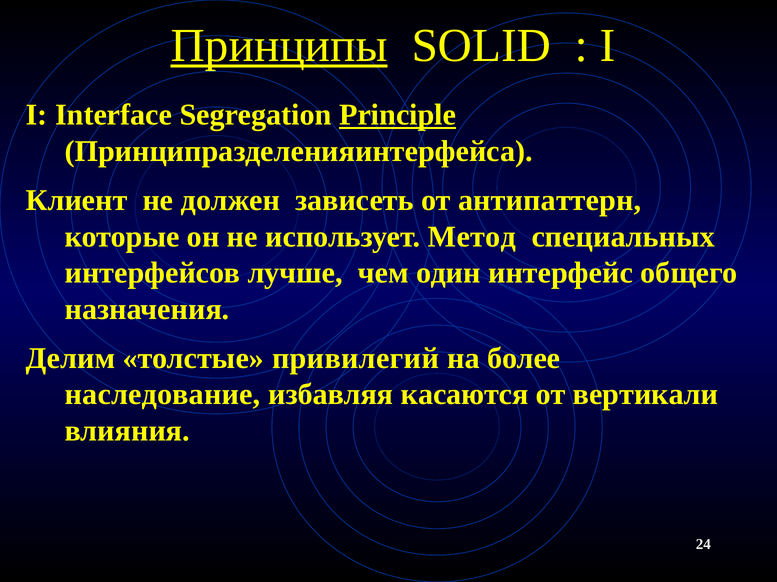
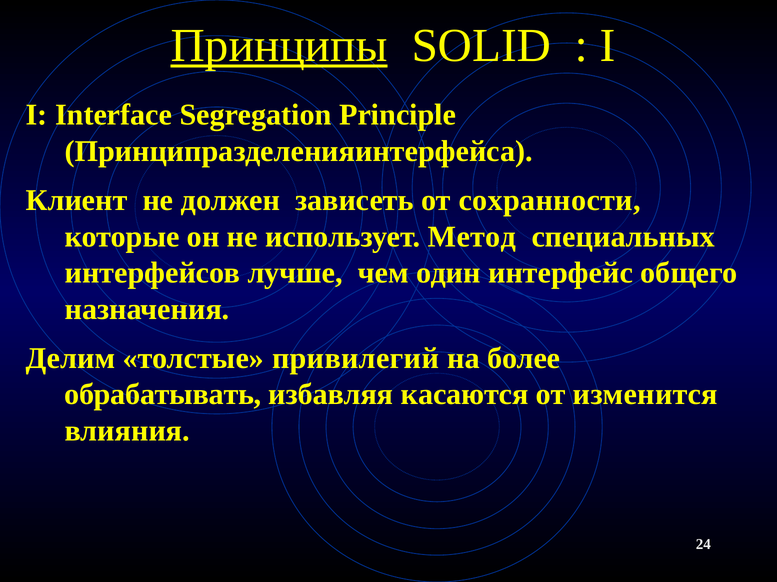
Principle underline: present -> none
антипаттерн: антипаттерн -> сохранности
наследование: наследование -> обрабатывать
вертикали: вертикали -> изменится
